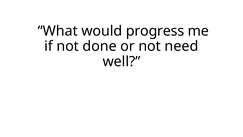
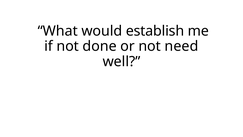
progress: progress -> establish
